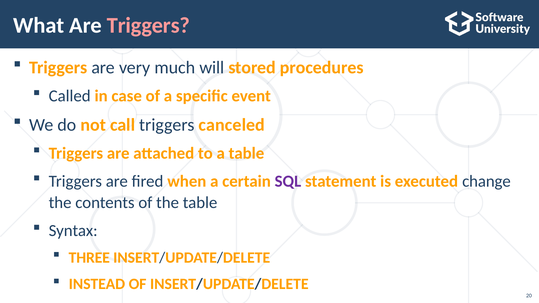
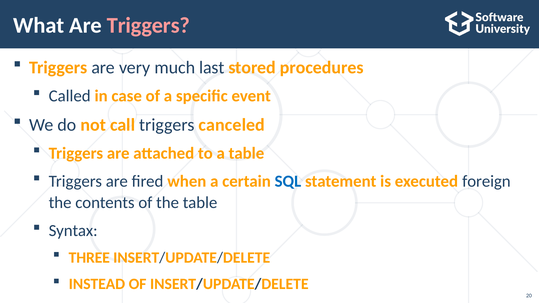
will: will -> last
SQL colour: purple -> blue
change: change -> foreign
